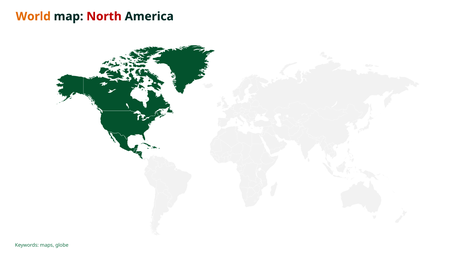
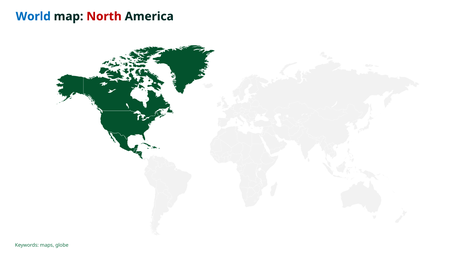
World colour: orange -> blue
